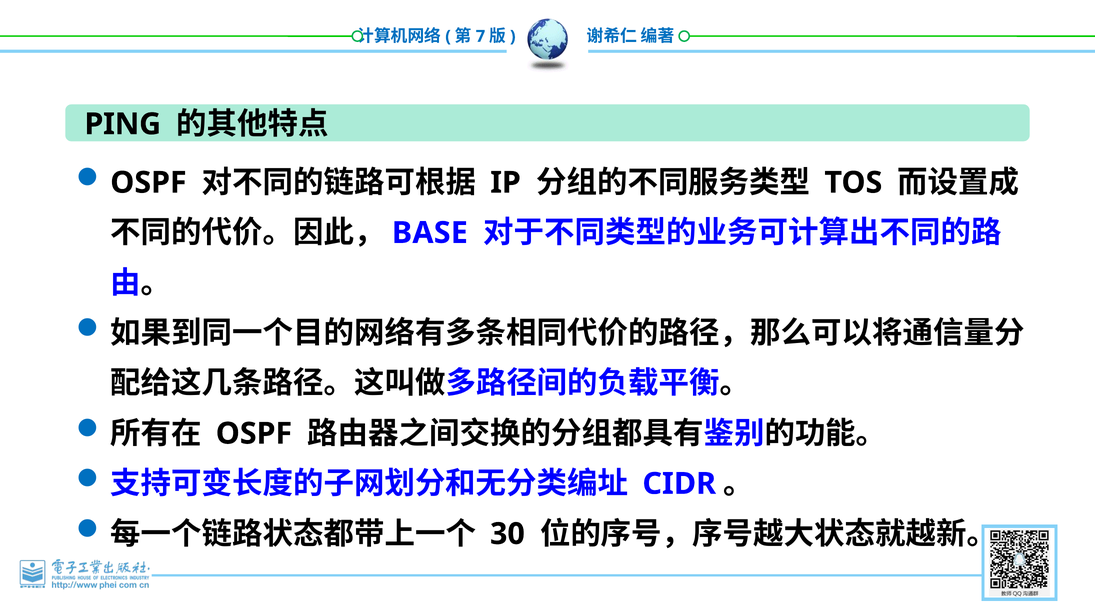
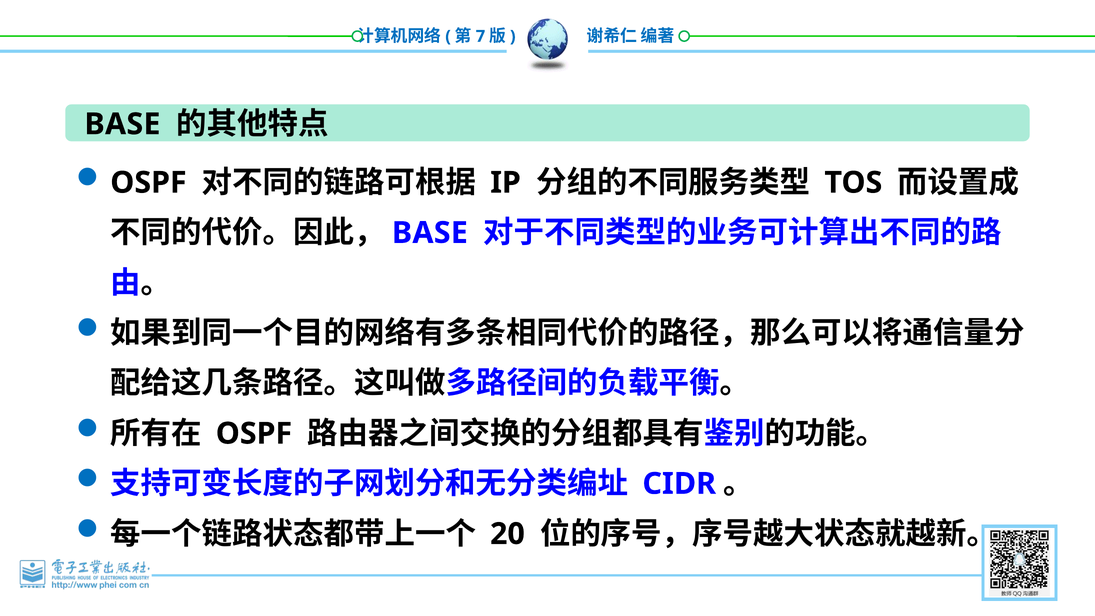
PING at (123, 124): PING -> BASE
30: 30 -> 20
